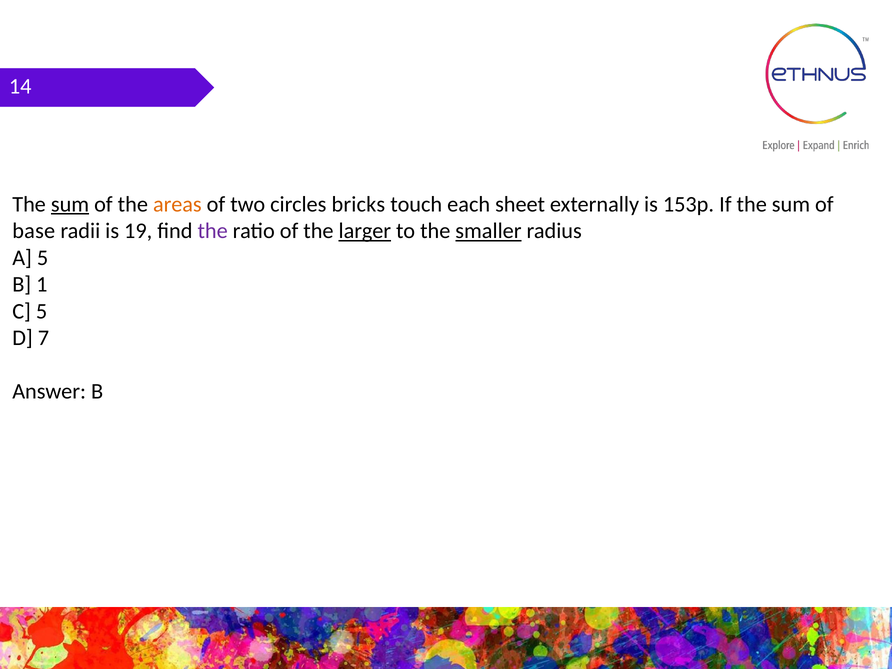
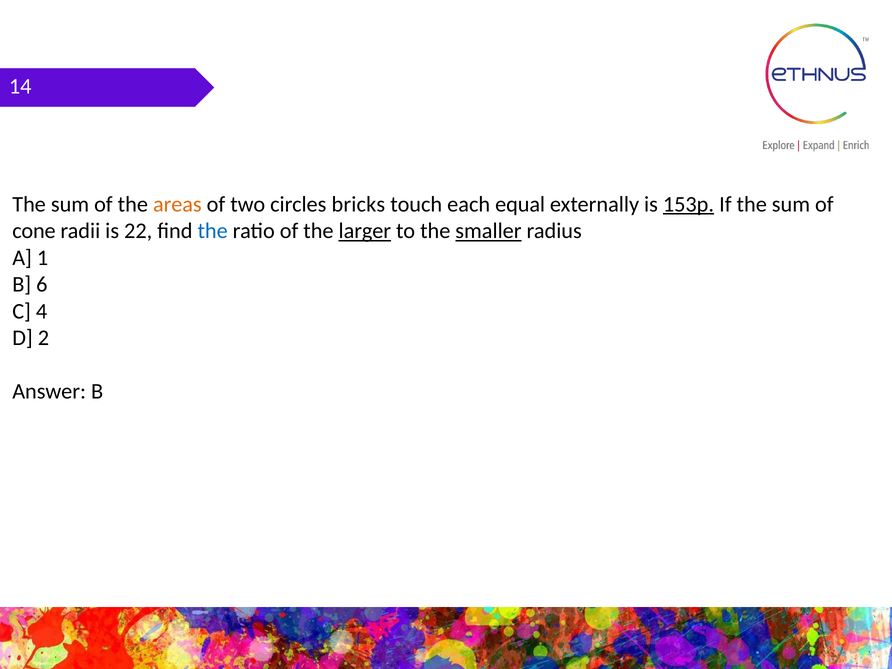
sum at (70, 204) underline: present -> none
sheet: sheet -> equal
153p underline: none -> present
base: base -> cone
19: 19 -> 22
the at (213, 231) colour: purple -> blue
A 5: 5 -> 1
1: 1 -> 6
C 5: 5 -> 4
7: 7 -> 2
